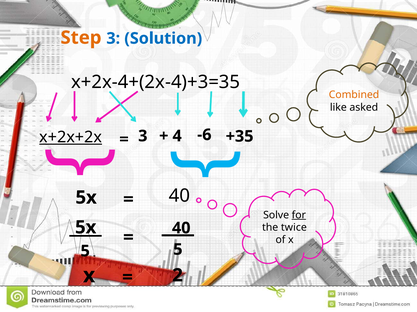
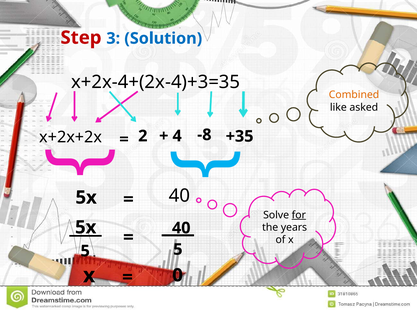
Step colour: orange -> red
x+2x+2x underline: present -> none
3 at (143, 136): 3 -> 2
-6: -6 -> -8
twice: twice -> years
2: 2 -> 0
